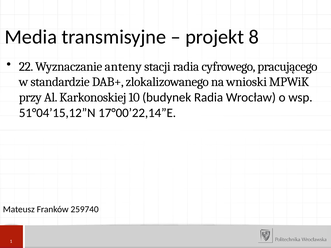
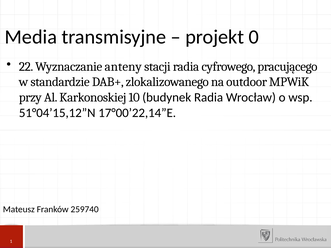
8: 8 -> 0
wnioski: wnioski -> outdoor
